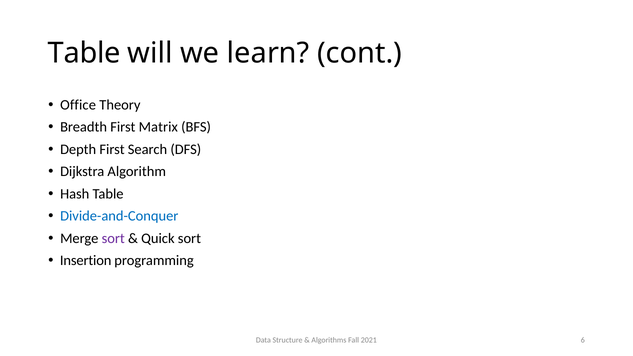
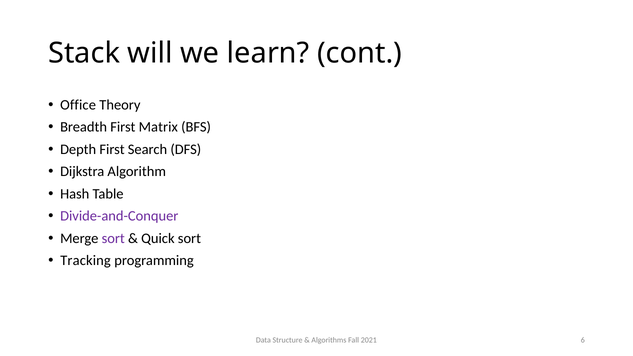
Table at (84, 53): Table -> Stack
Divide-and-Conquer colour: blue -> purple
Insertion: Insertion -> Tracking
